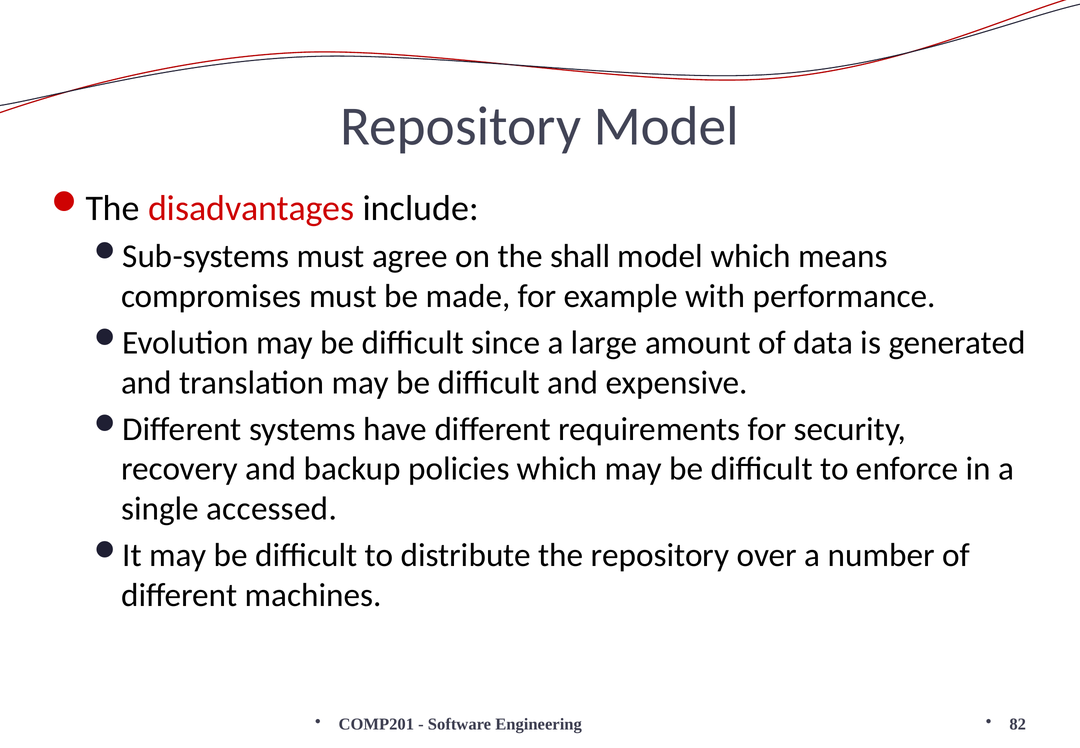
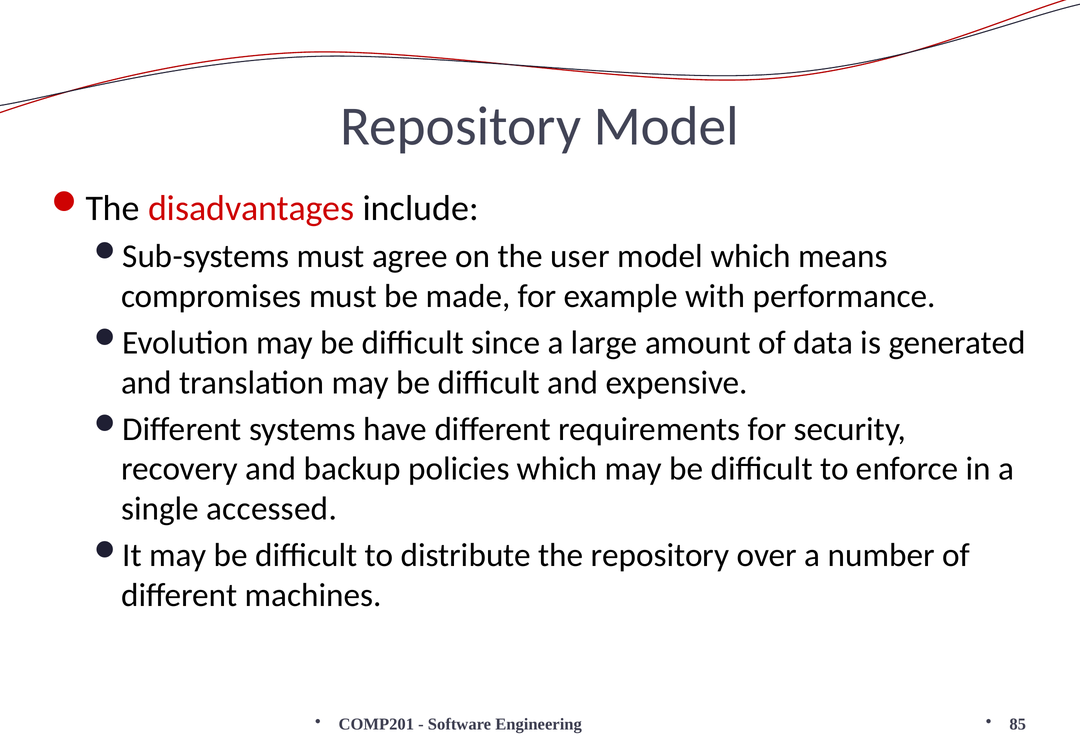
shall: shall -> user
82: 82 -> 85
